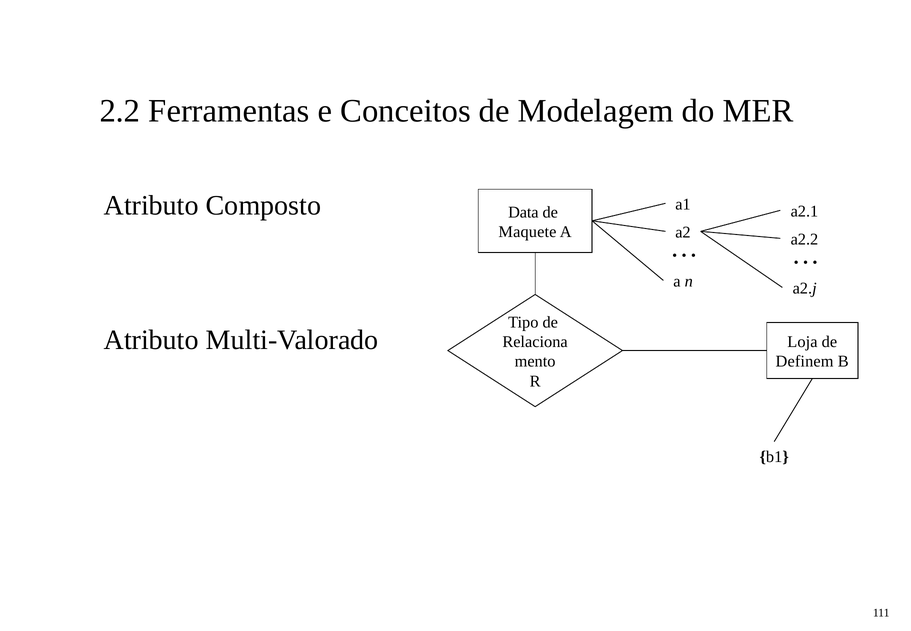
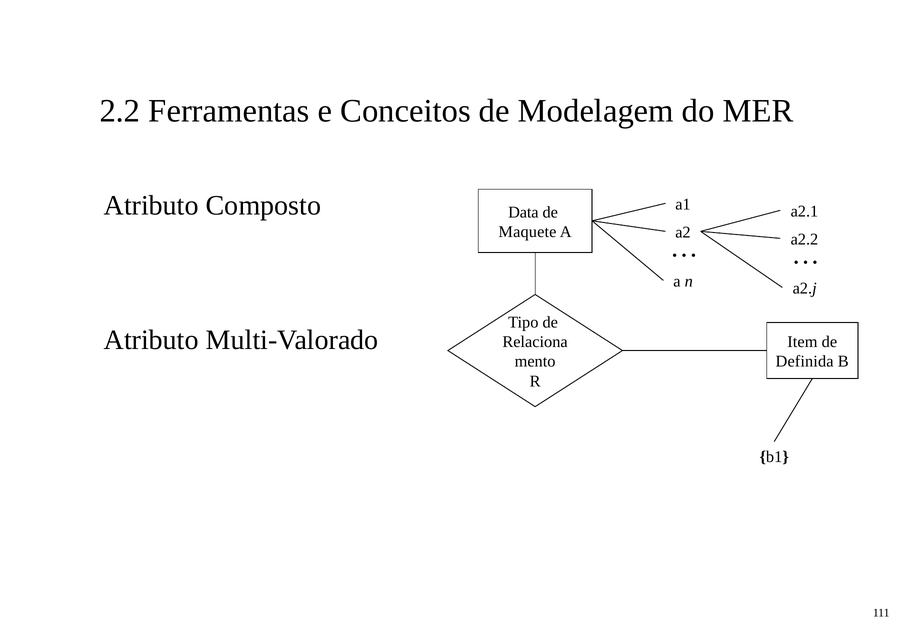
Loja: Loja -> Item
Definem: Definem -> Definida
